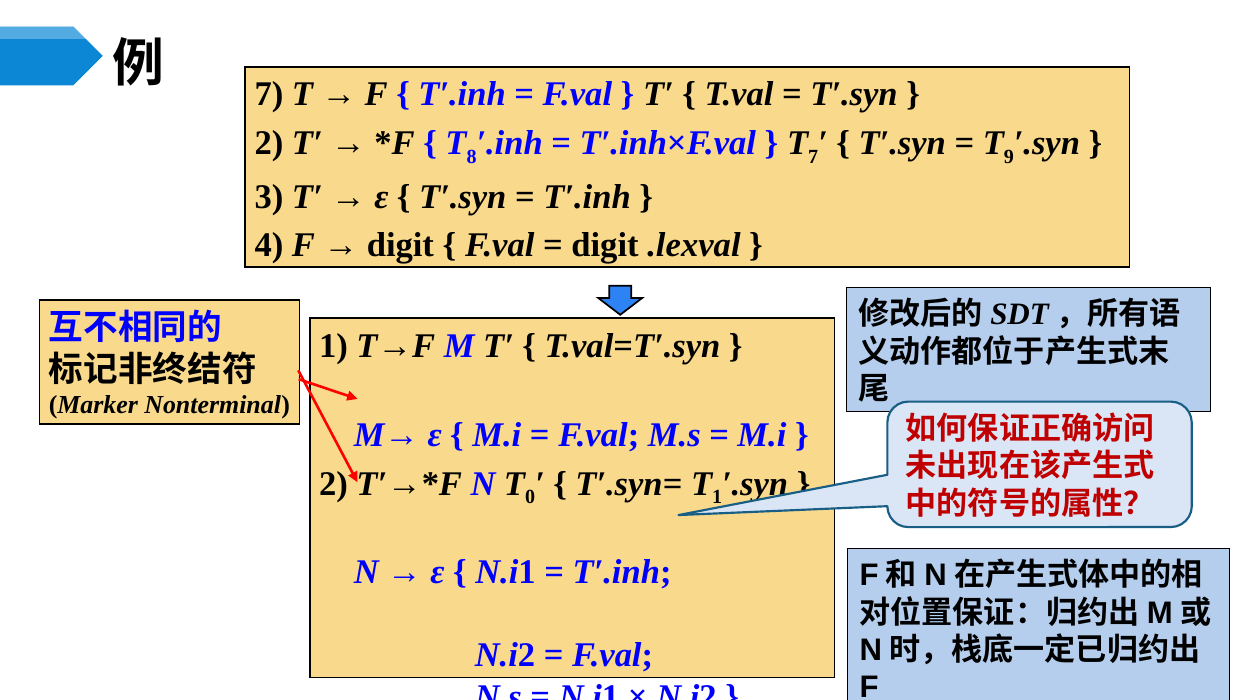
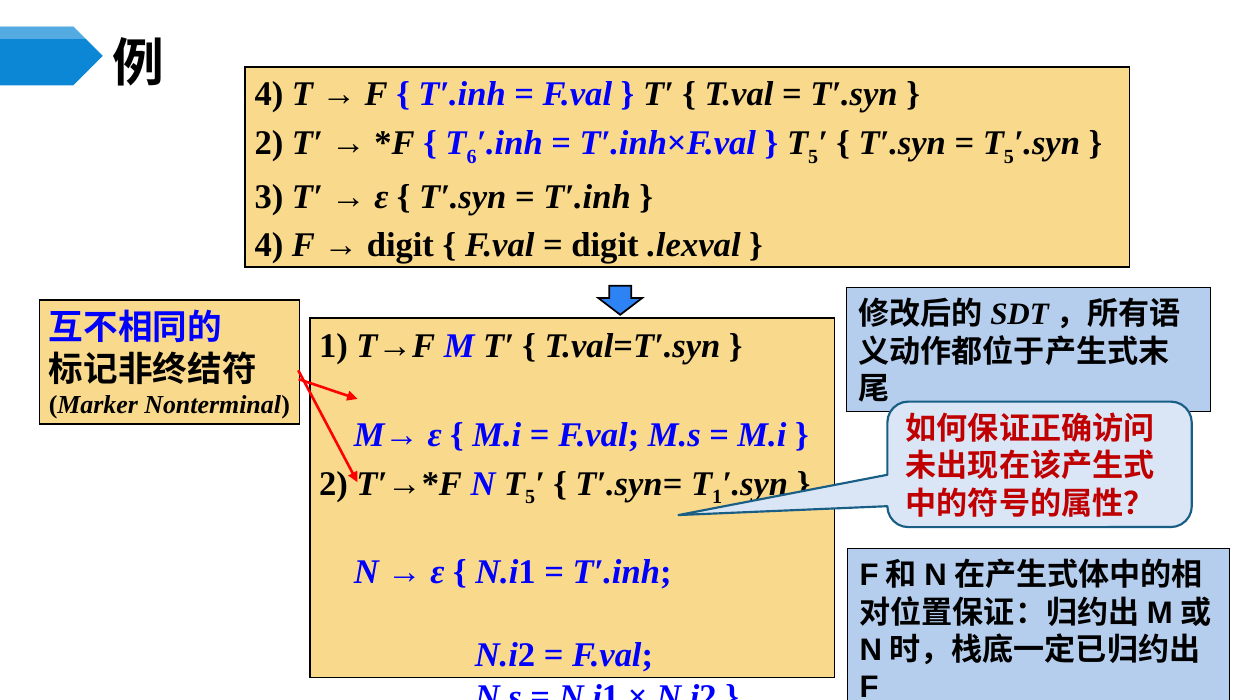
7 at (269, 95): 7 -> 4
8: 8 -> 6
7 at (813, 156): 7 -> 5
9 at (1009, 156): 9 -> 5
N T 0: 0 -> 5
